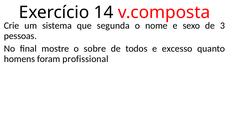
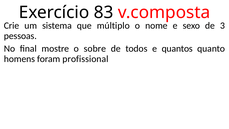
14: 14 -> 83
segunda: segunda -> múltiplo
excesso: excesso -> quantos
